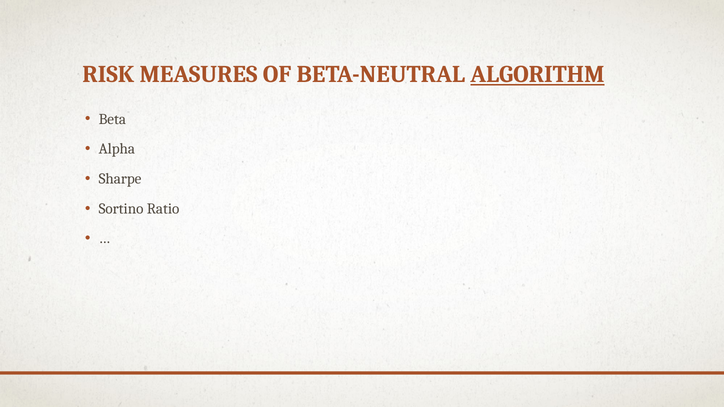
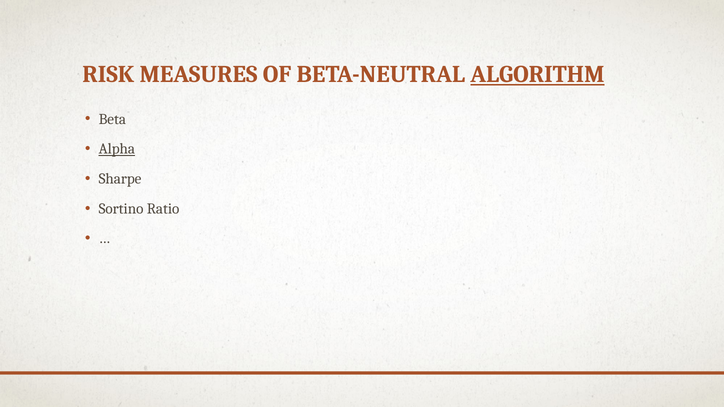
Alpha underline: none -> present
